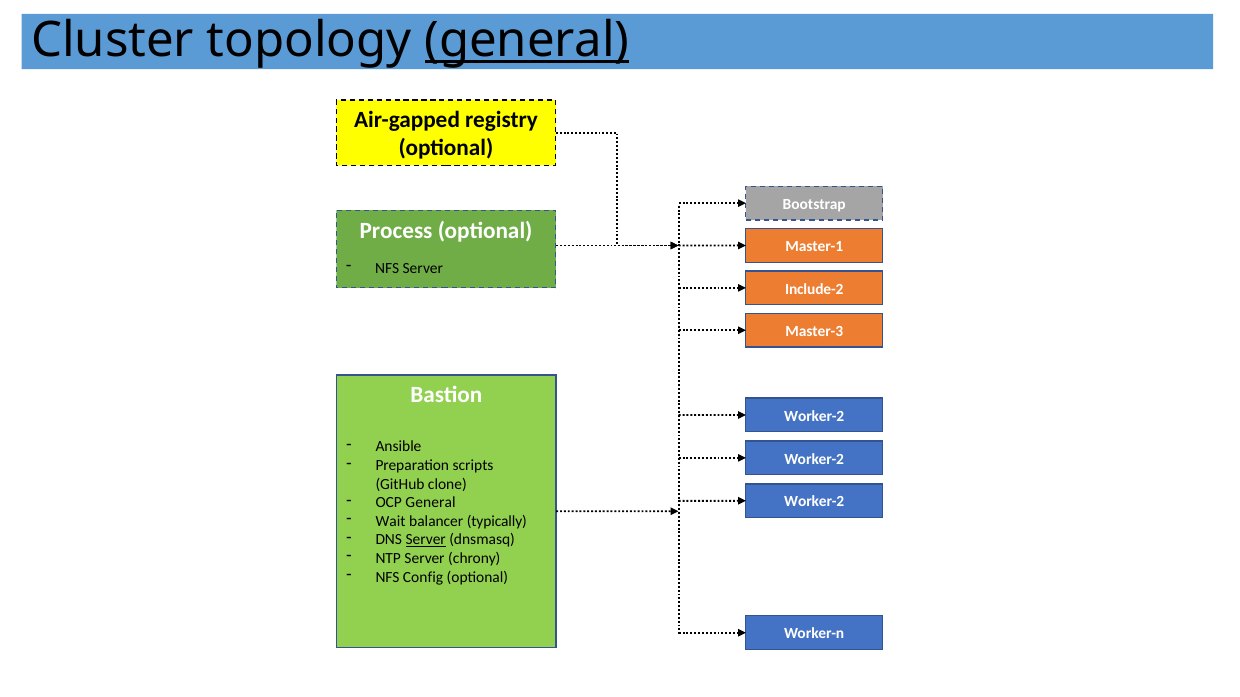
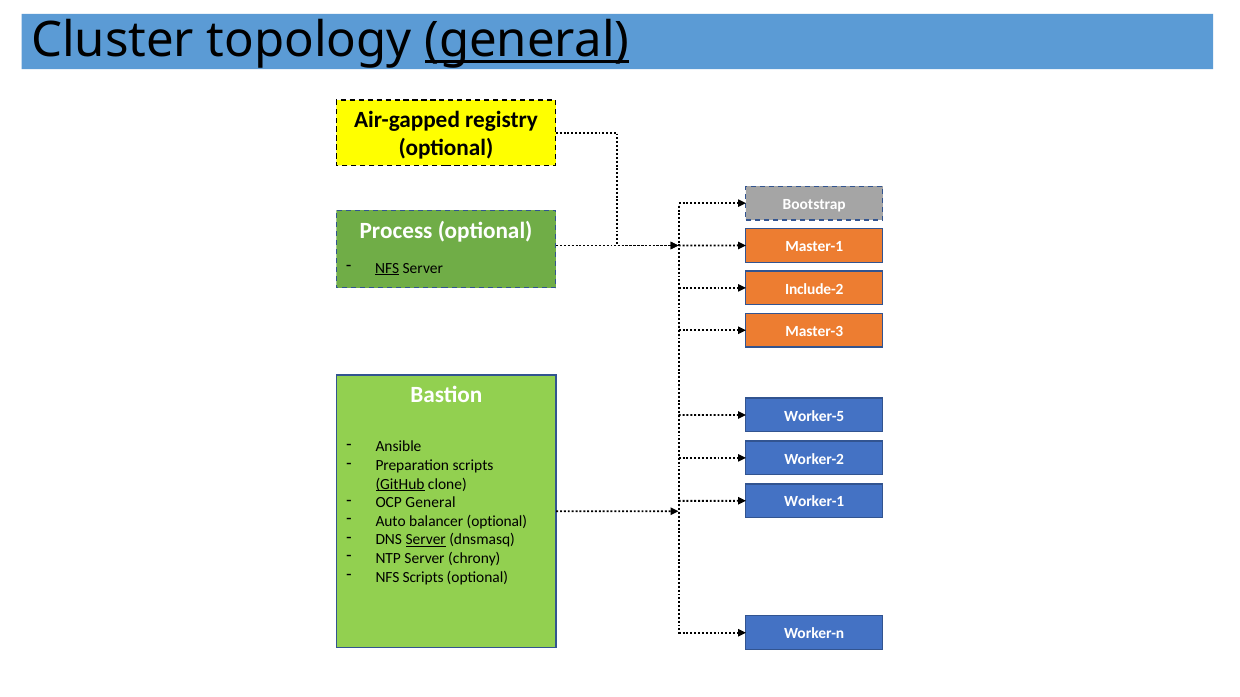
NFS at (387, 268) underline: none -> present
Worker-2 at (814, 416): Worker-2 -> Worker-5
GitHub underline: none -> present
Worker-2 at (814, 502): Worker-2 -> Worker-1
Wait: Wait -> Auto
balancer typically: typically -> optional
NFS Config: Config -> Scripts
